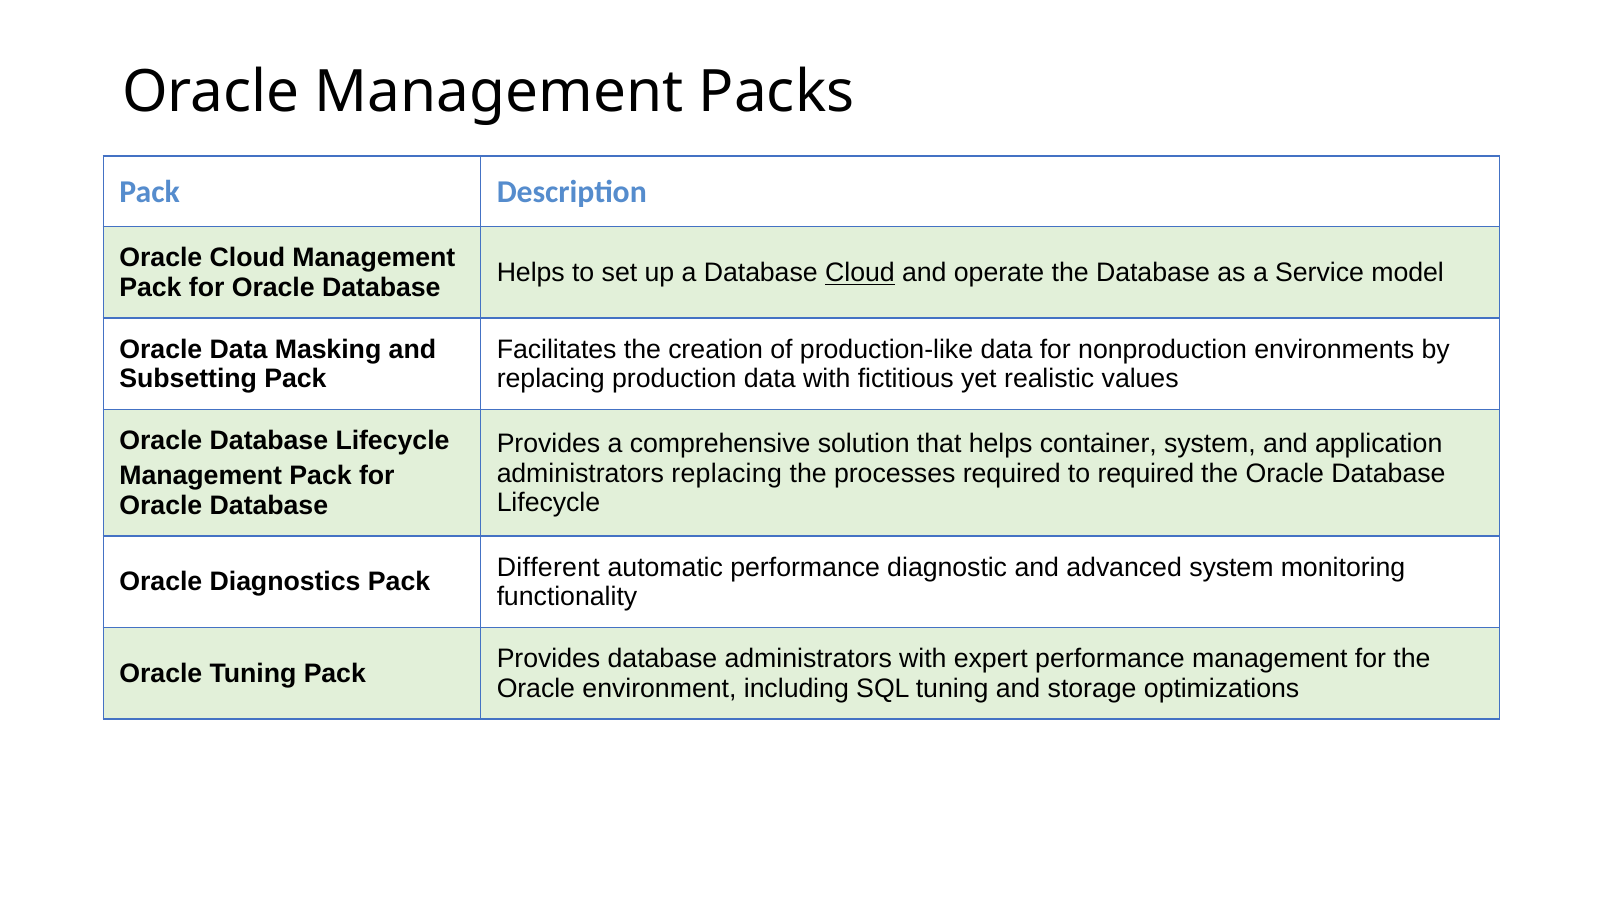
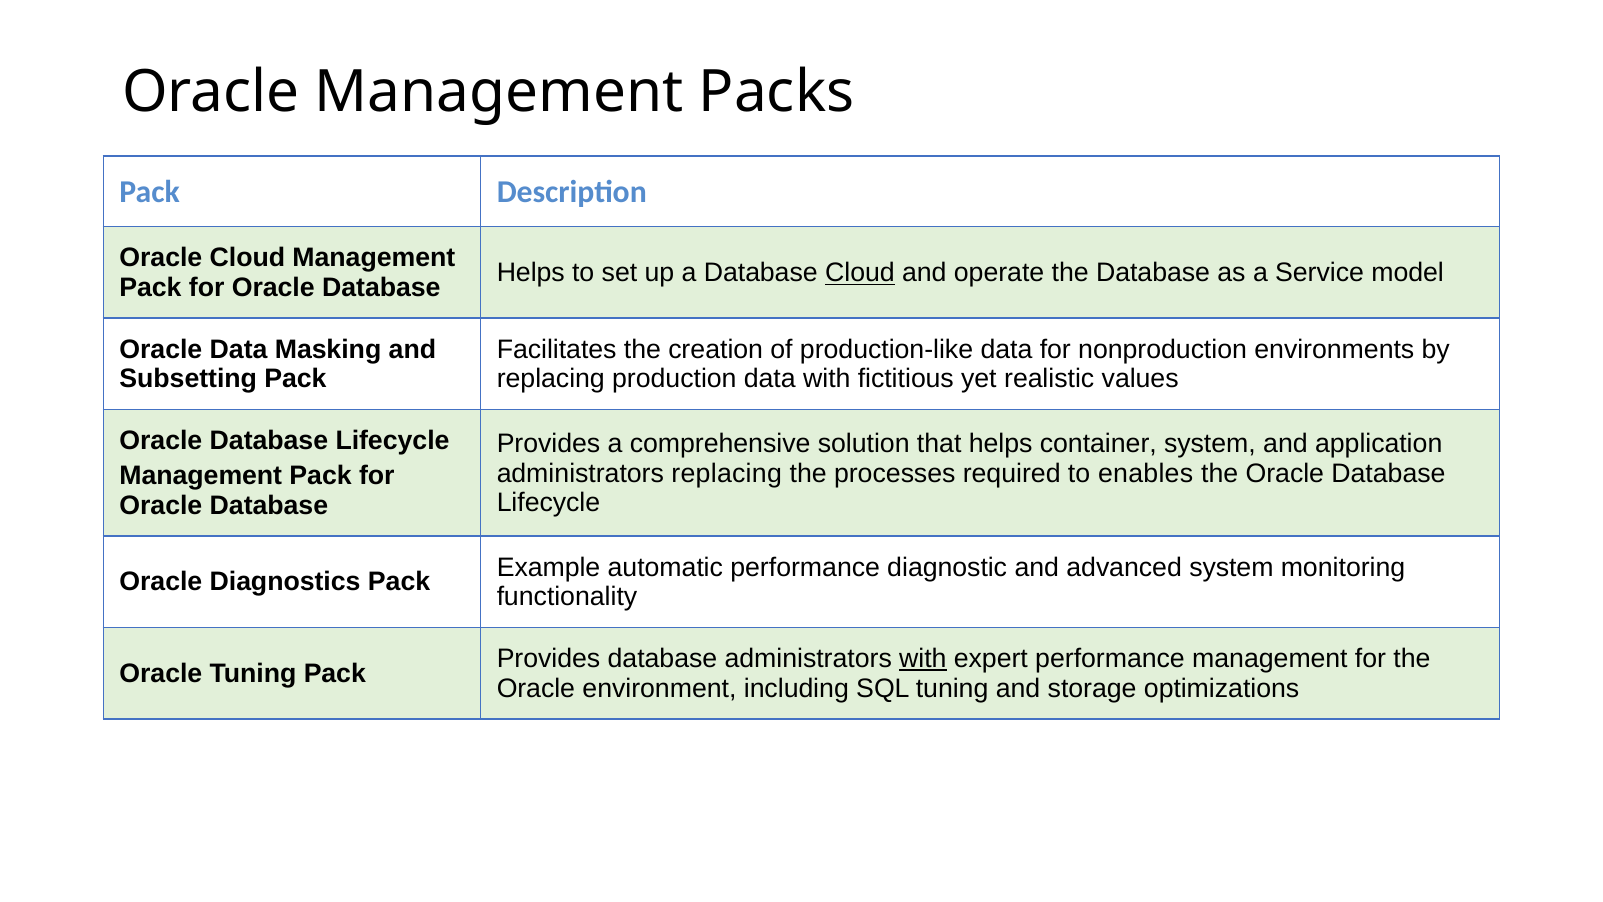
to required: required -> enables
Different: Different -> Example
with at (923, 659) underline: none -> present
